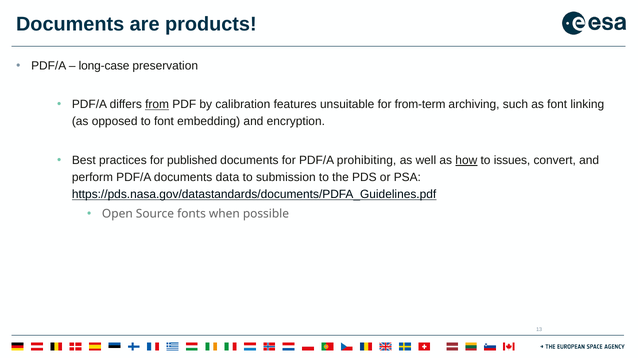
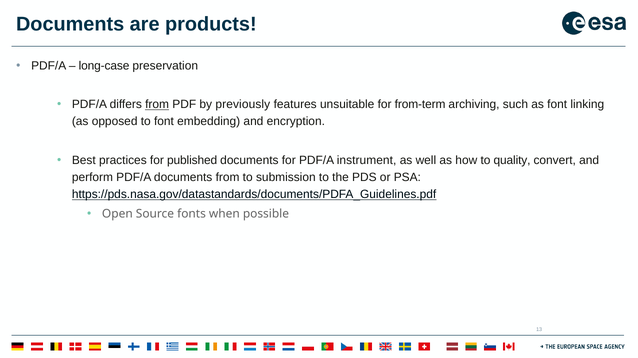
calibration: calibration -> previously
prohibiting: prohibiting -> instrument
how underline: present -> none
issues: issues -> quality
documents data: data -> from
